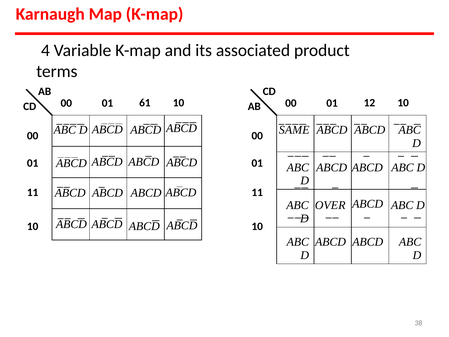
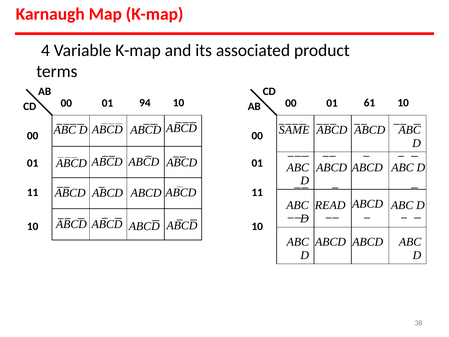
61: 61 -> 94
12: 12 -> 61
OVER: OVER -> READ
